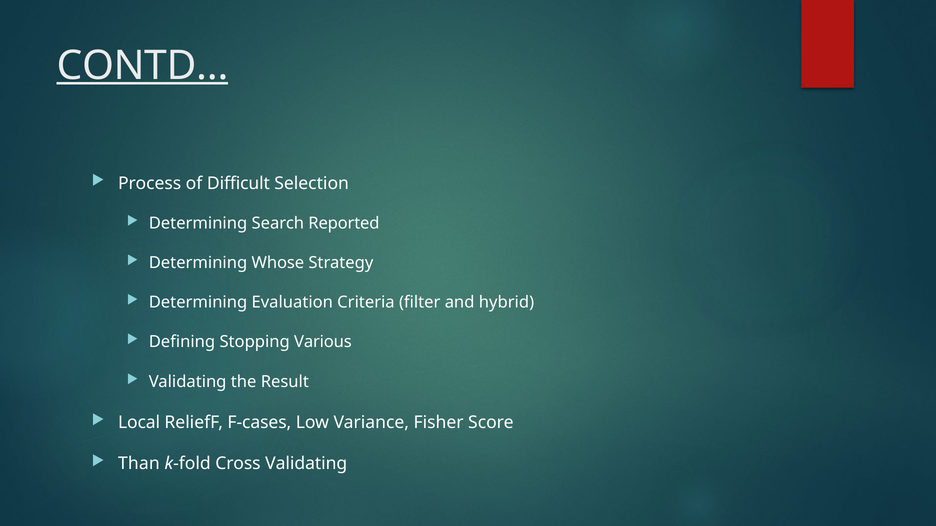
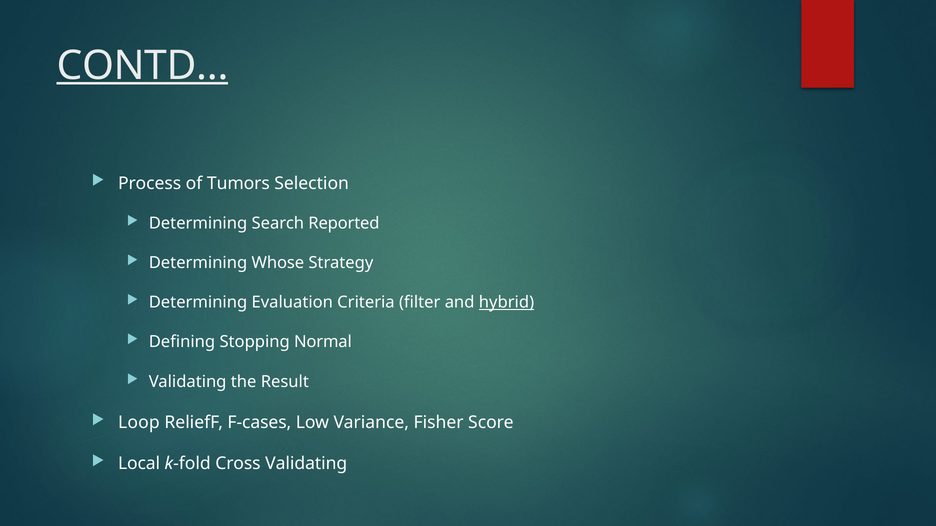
Difficult: Difficult -> Tumors
hybrid underline: none -> present
Various: Various -> Normal
Local: Local -> Loop
Than: Than -> Local
